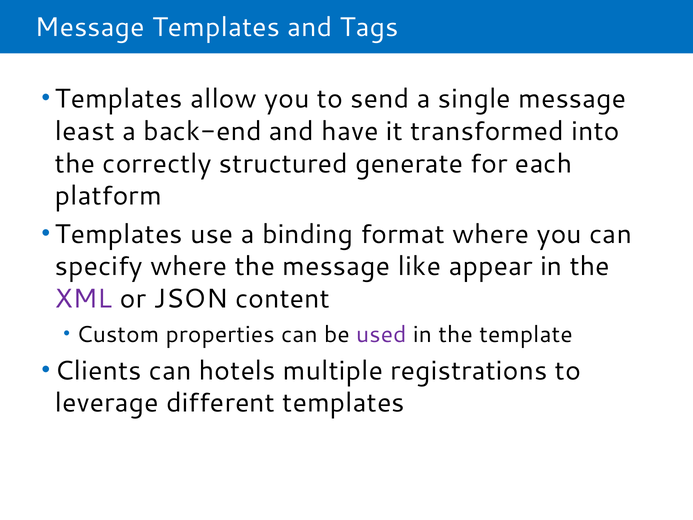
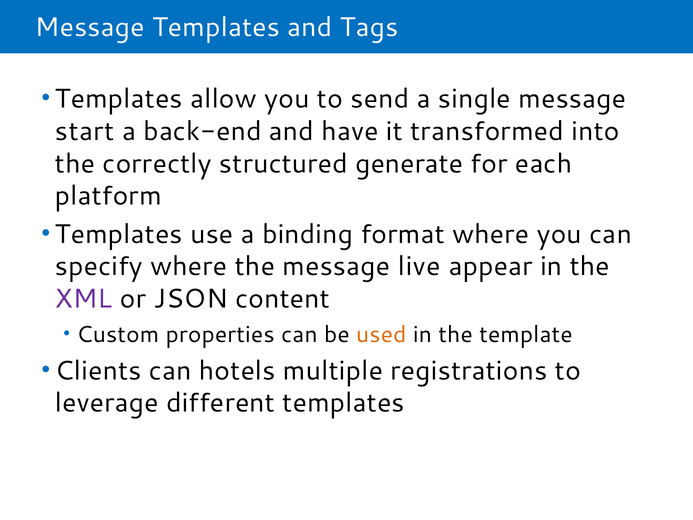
least: least -> start
like: like -> live
used colour: purple -> orange
